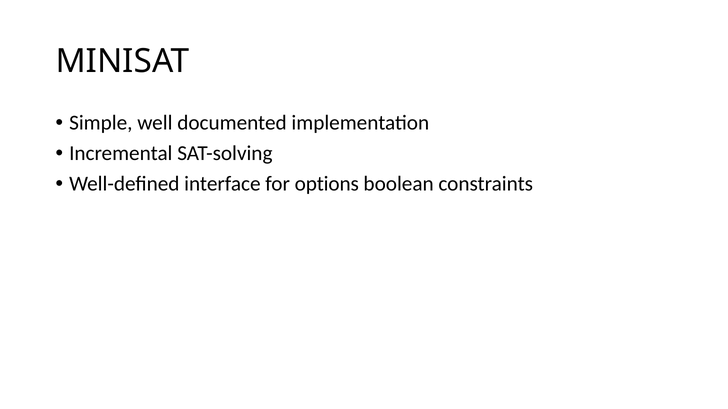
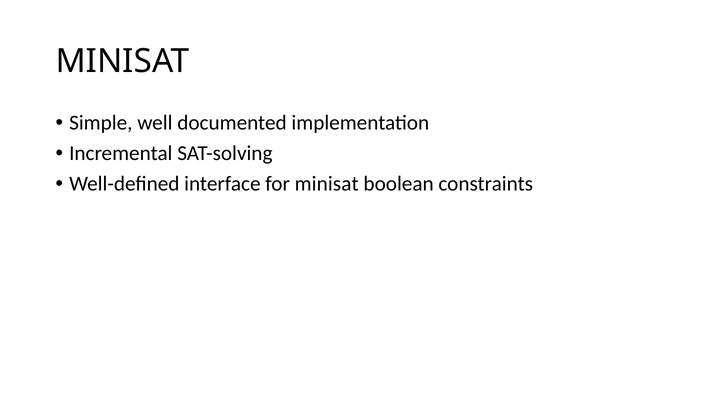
for options: options -> minisat
